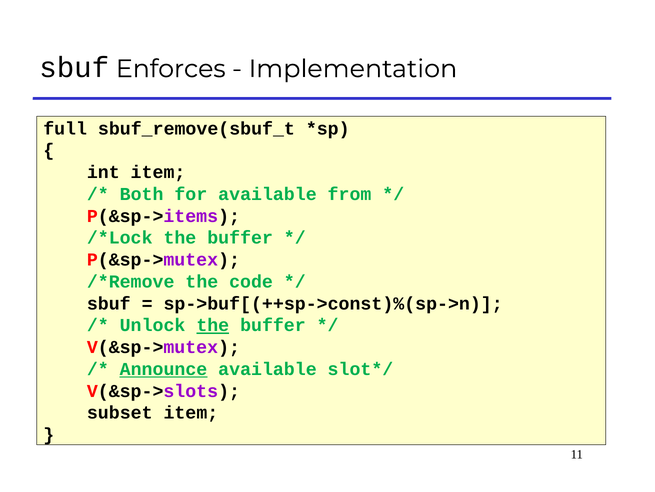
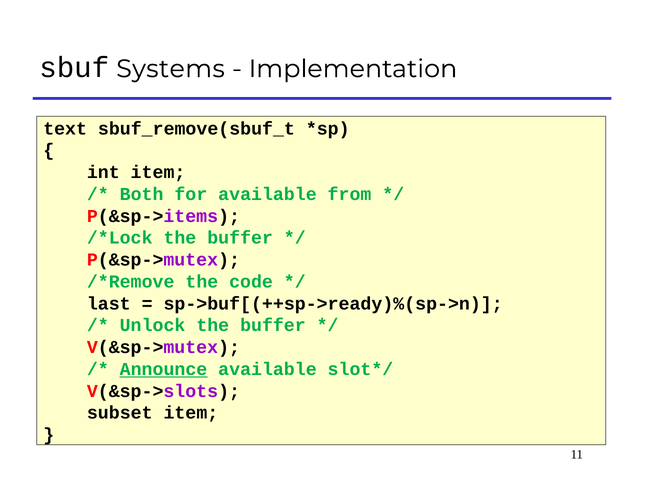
Enforces: Enforces -> Systems
full: full -> text
sbuf at (109, 303): sbuf -> last
sp->buf[(++sp->const)%(sp->n: sp->buf[(++sp->const)%(sp->n -> sp->buf[(++sp->ready)%(sp->n
the at (213, 325) underline: present -> none
